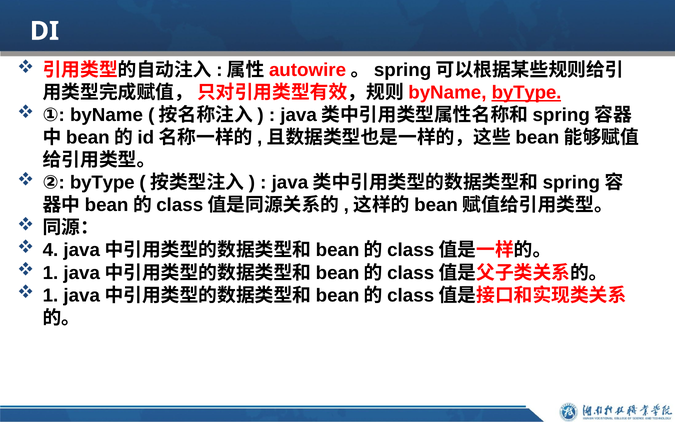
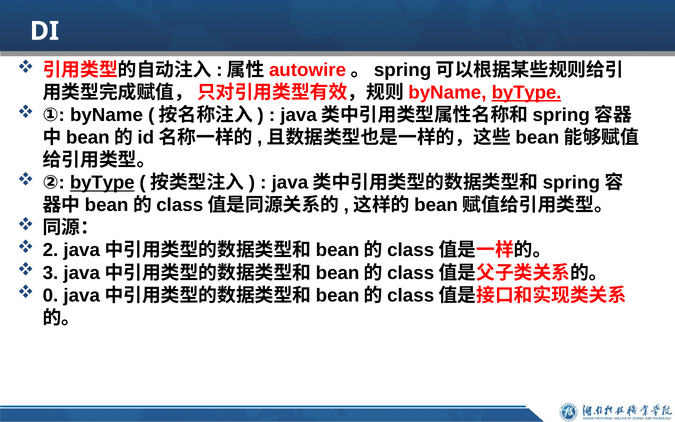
byType at (102, 183) underline: none -> present
4: 4 -> 2
1 at (50, 273): 1 -> 3
1 at (50, 295): 1 -> 0
